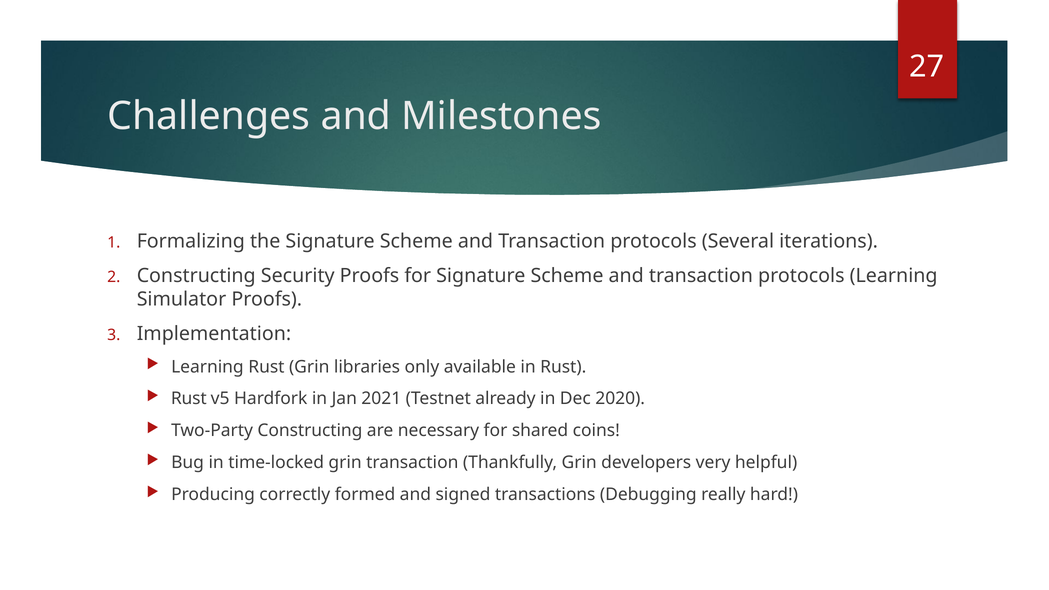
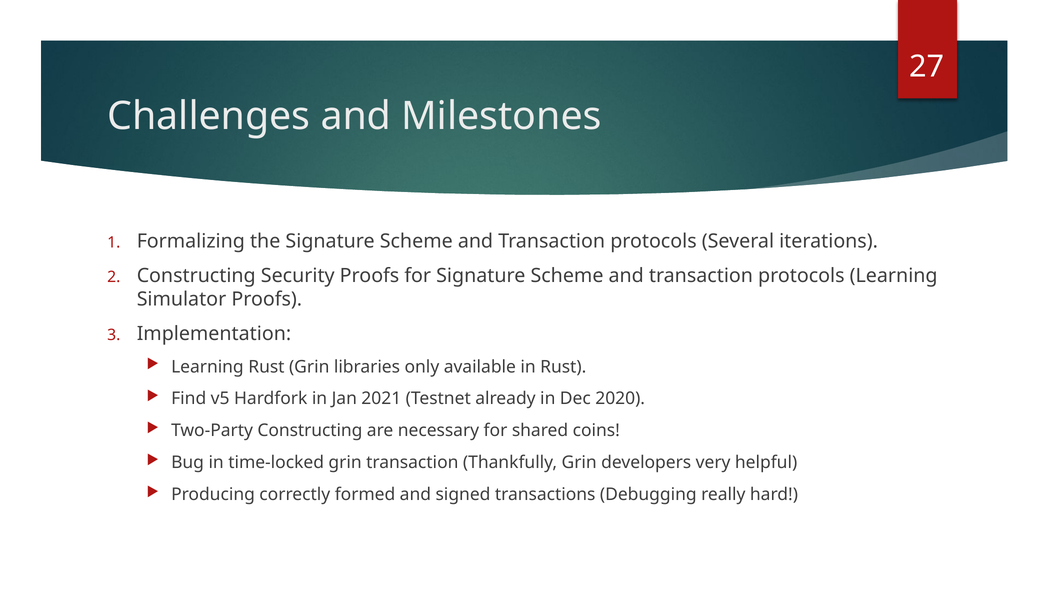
Rust at (189, 399): Rust -> Find
